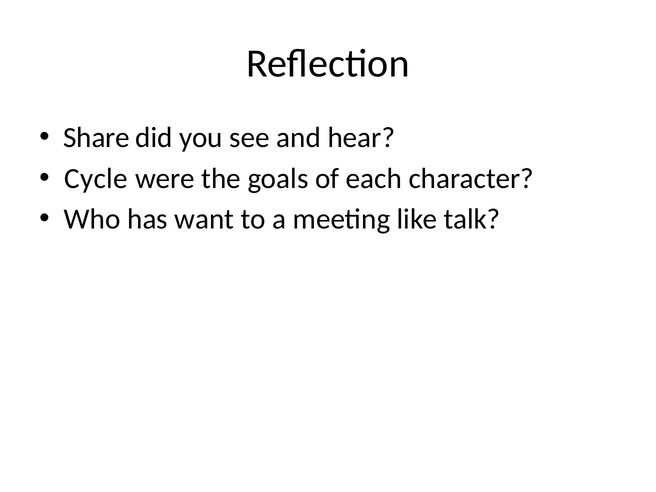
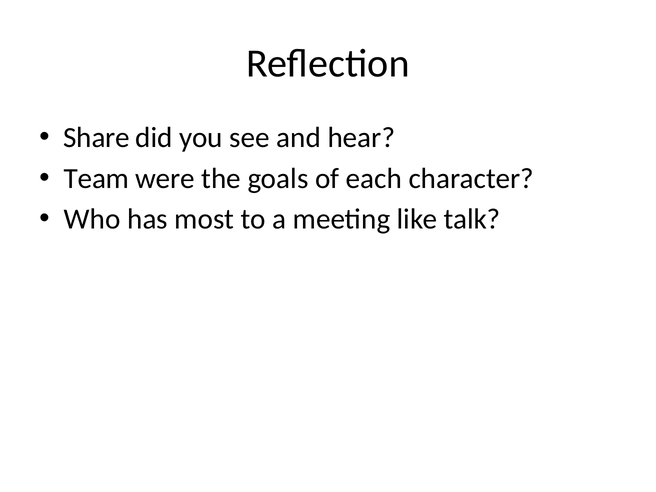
Cycle: Cycle -> Team
want: want -> most
